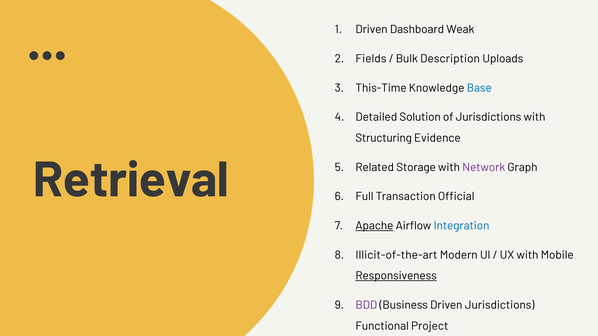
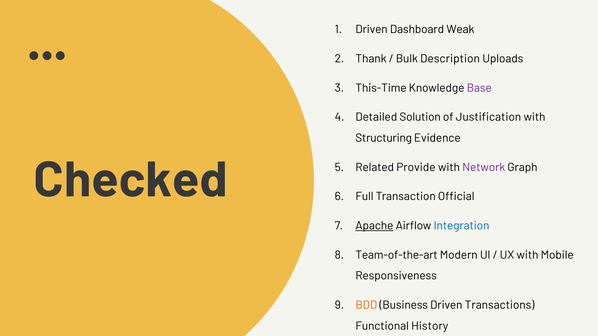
Fields: Fields -> Thank
Base colour: blue -> purple
of Jurisdictions: Jurisdictions -> Justification
Retrieval: Retrieval -> Checked
Storage: Storage -> Provide
Illicit-of-the-art: Illicit-of-the-art -> Team-of-the-art
Responsiveness underline: present -> none
BDD colour: purple -> orange
Driven Jurisdictions: Jurisdictions -> Transactions
Project: Project -> History
